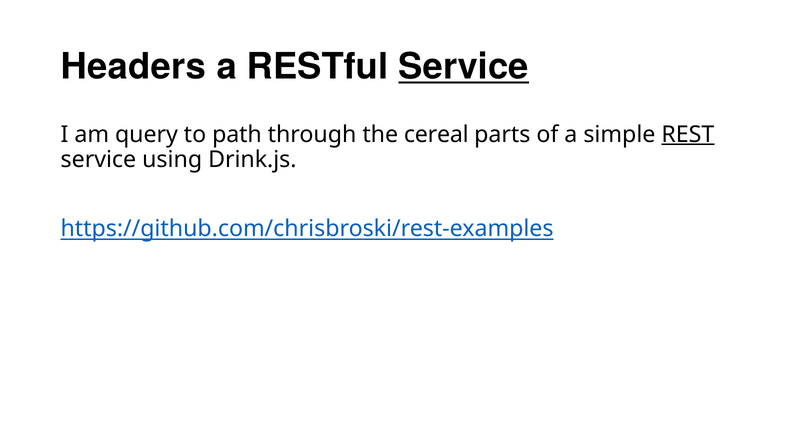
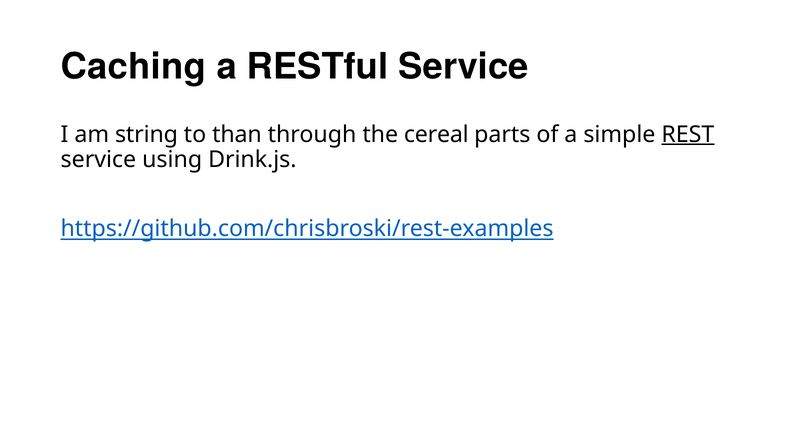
Headers: Headers -> Caching
Service at (464, 67) underline: present -> none
query: query -> string
path: path -> than
